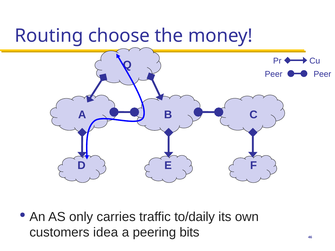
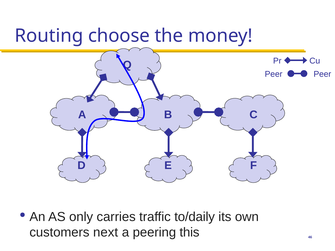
idea: idea -> next
bits: bits -> this
